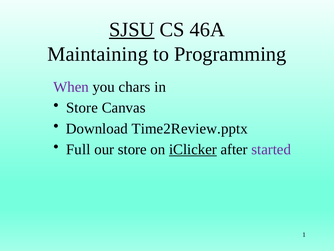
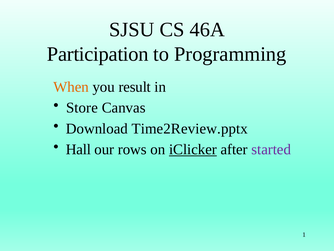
SJSU underline: present -> none
Maintaining: Maintaining -> Participation
When colour: purple -> orange
chars: chars -> result
Full: Full -> Hall
our store: store -> rows
